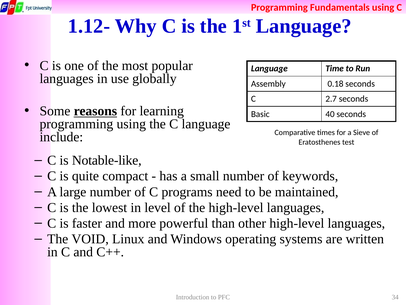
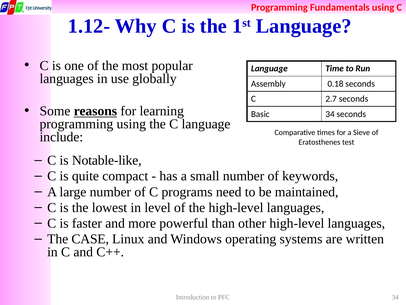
Basic 40: 40 -> 34
VOID: VOID -> CASE
